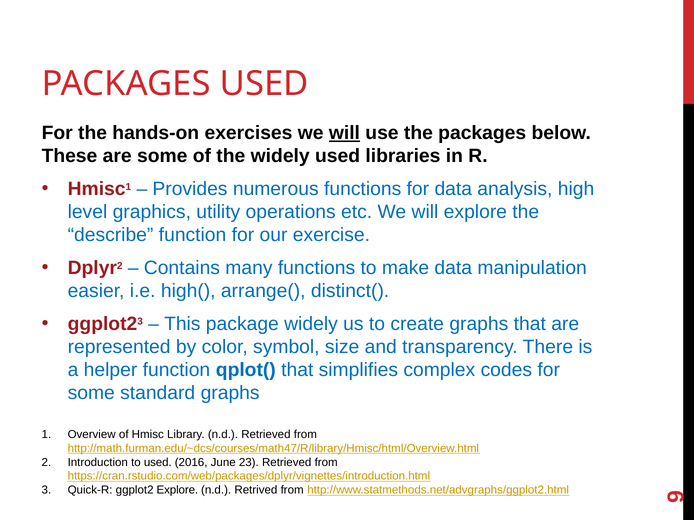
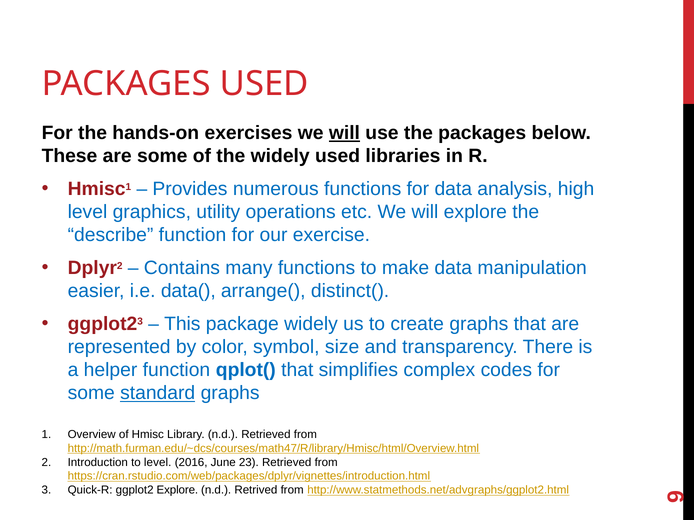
high(: high( -> data(
standard underline: none -> present
to used: used -> level
